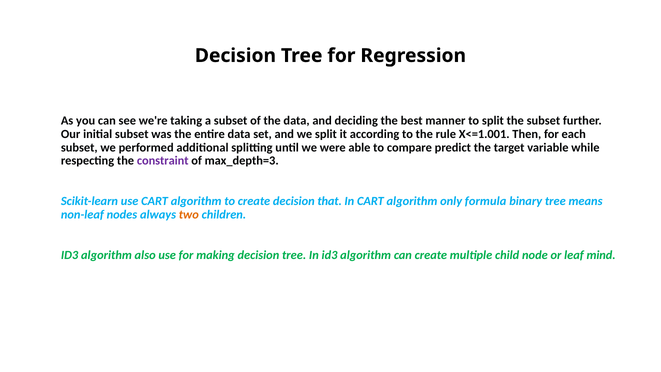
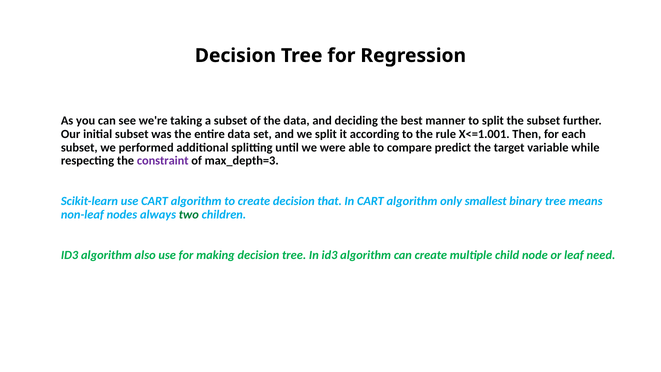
formula: formula -> smallest
two colour: orange -> green
mind: mind -> need
